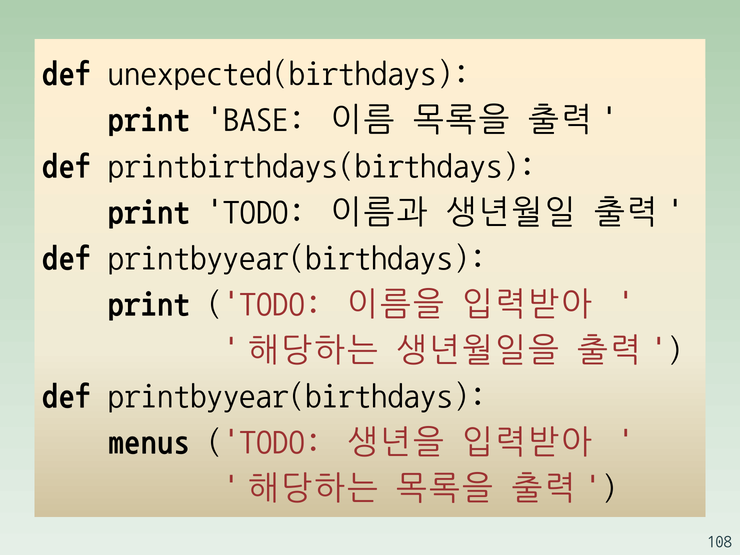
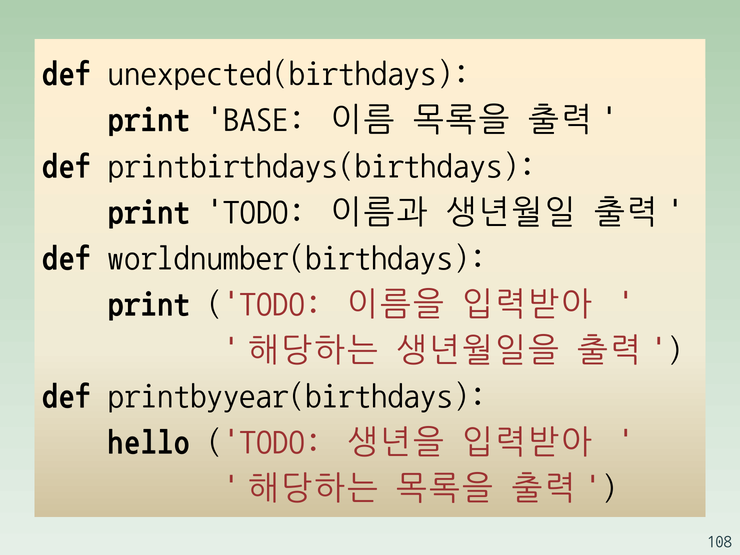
printbyyear(birthdays at (297, 257): printbyyear(birthdays -> worldnumber(birthdays
menus: menus -> hello
